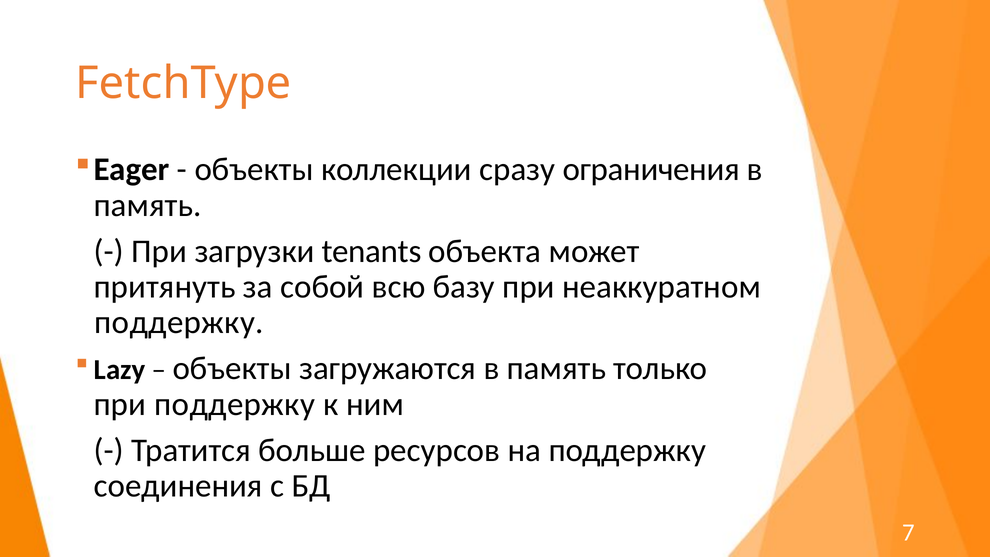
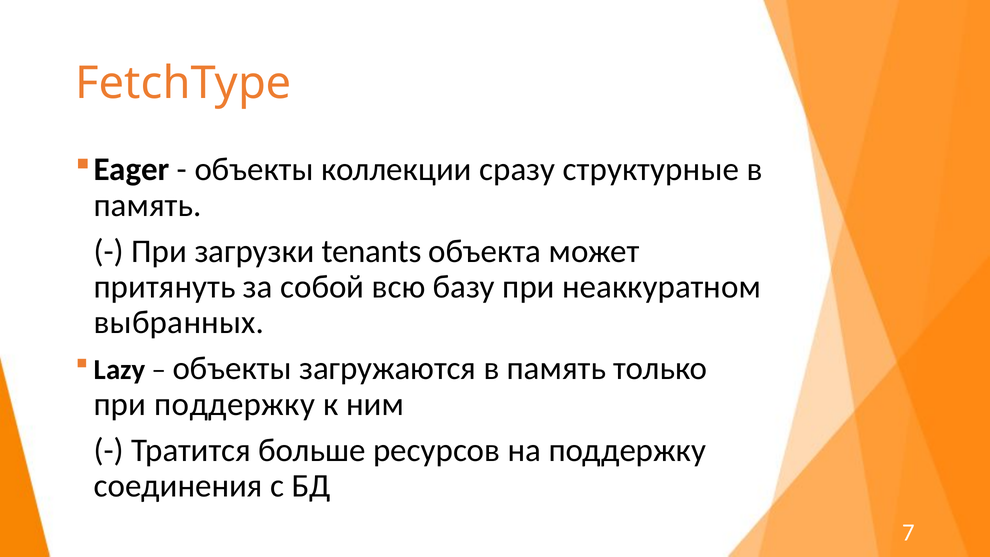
ограничения: ограничения -> структурные
поддержку at (179, 322): поддержку -> выбранных
